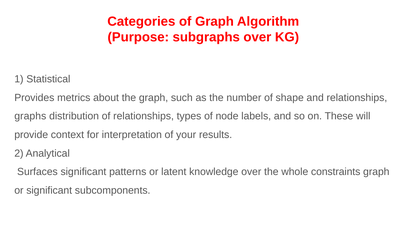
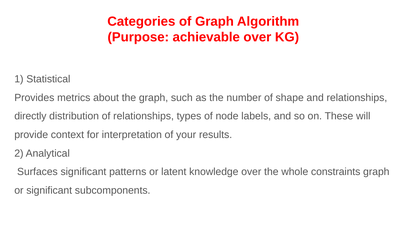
subgraphs: subgraphs -> achievable
graphs: graphs -> directly
